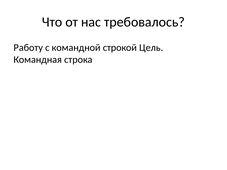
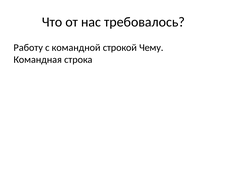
Цель: Цель -> Чему
